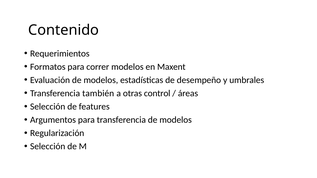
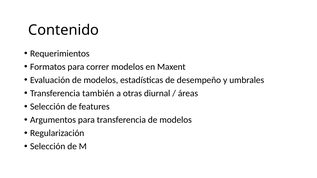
control: control -> diurnal
